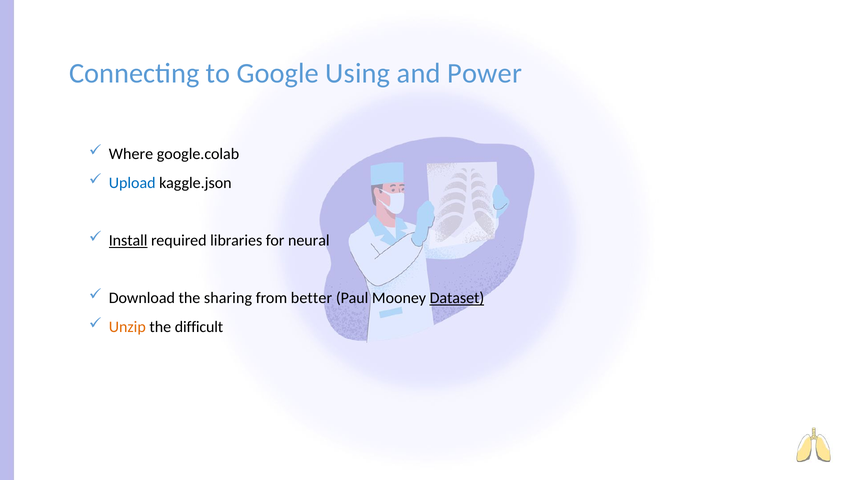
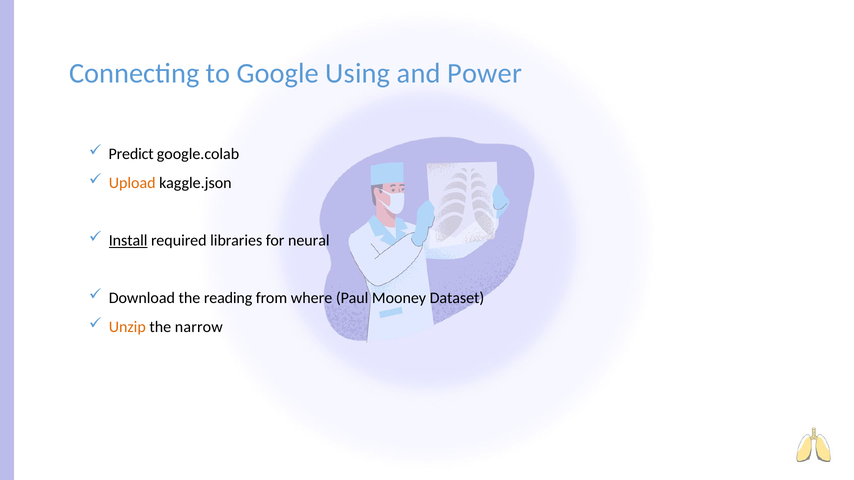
Where: Where -> Predict
Upload colour: blue -> orange
sharing: sharing -> reading
better: better -> where
Dataset underline: present -> none
difficult: difficult -> narrow
